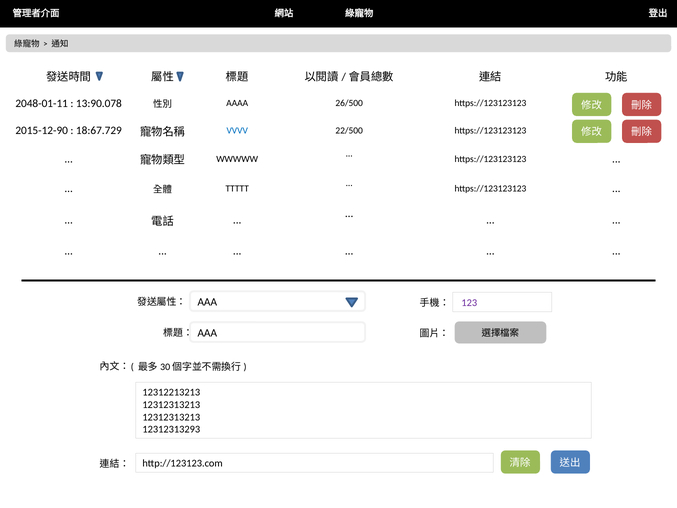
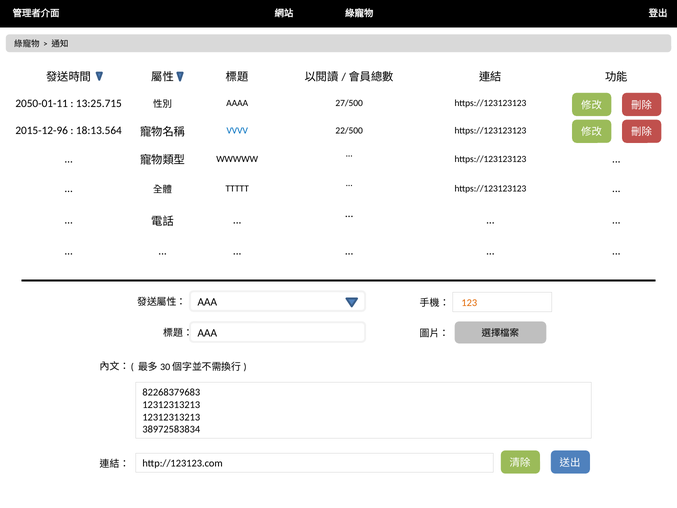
2048-01-11: 2048-01-11 -> 2050-01-11
13:90.078: 13:90.078 -> 13:25.715
26/500: 26/500 -> 27/500
2015-12-90: 2015-12-90 -> 2015-12-96
18:67.729: 18:67.729 -> 18:13.564
123 colour: purple -> orange
12312213213: 12312213213 -> 82268379683
12312313293: 12312313293 -> 38972583834
